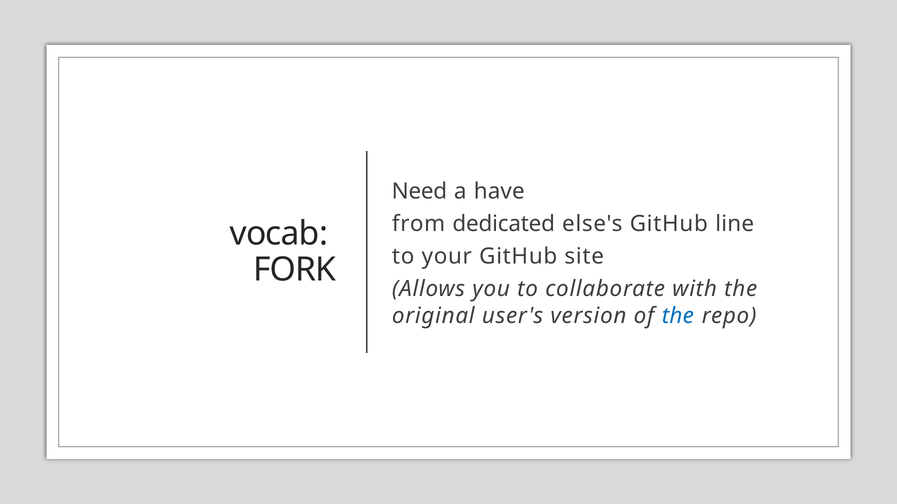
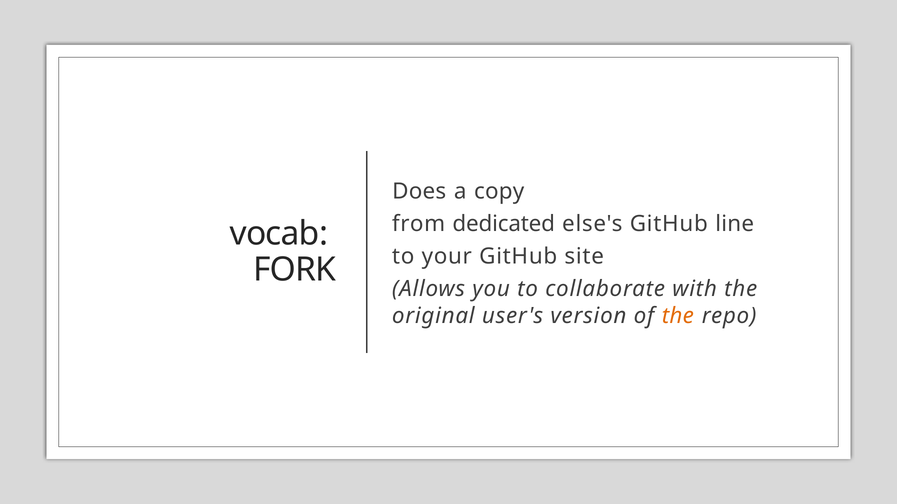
Need: Need -> Does
have: have -> copy
the at (678, 316) colour: blue -> orange
